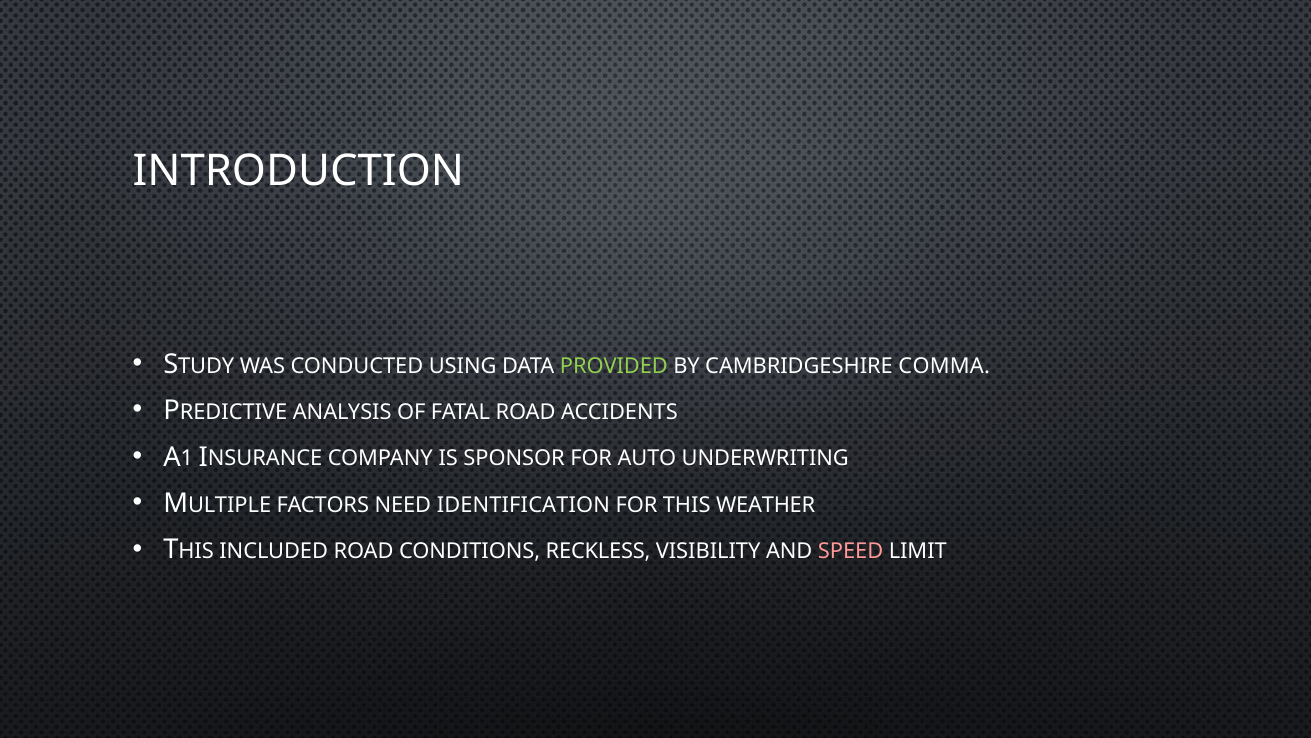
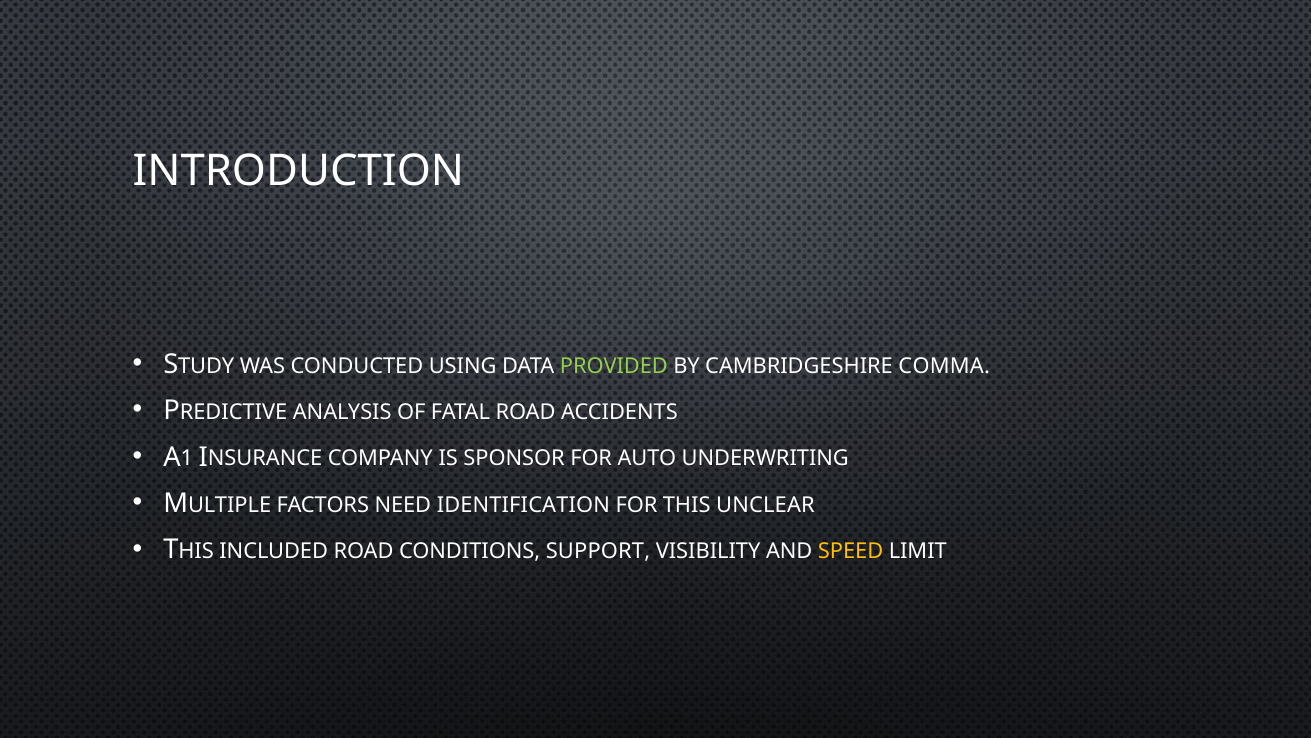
WEATHER: WEATHER -> UNCLEAR
RECKLESS: RECKLESS -> SUPPORT
SPEED colour: pink -> yellow
